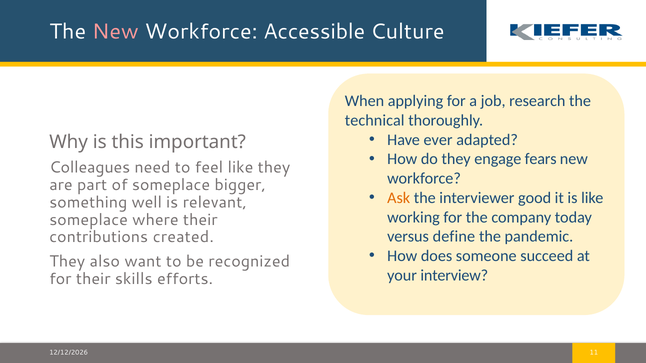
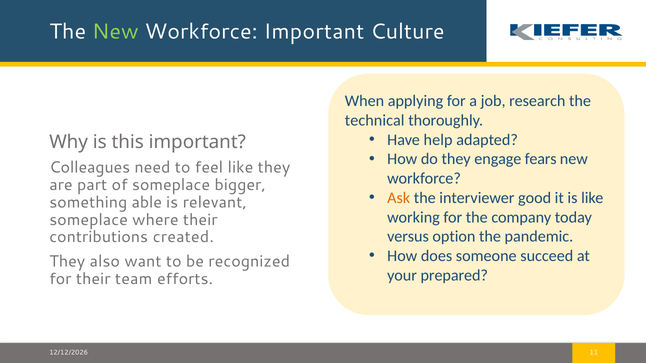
New at (115, 31) colour: pink -> light green
Workforce Accessible: Accessible -> Important
ever: ever -> help
well: well -> able
define: define -> option
interview: interview -> prepared
skills: skills -> team
